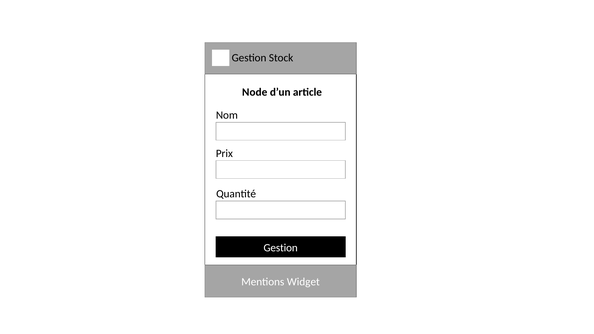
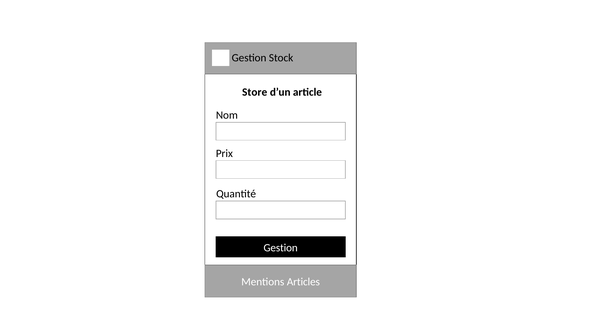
Node: Node -> Store
Widget: Widget -> Articles
